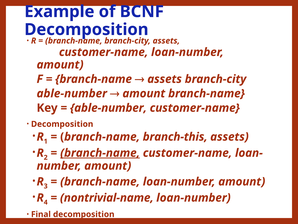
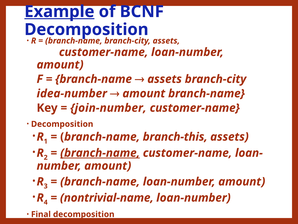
Example underline: none -> present
able-number at (72, 93): able-number -> idea-number
able-number at (109, 108): able-number -> join-number
